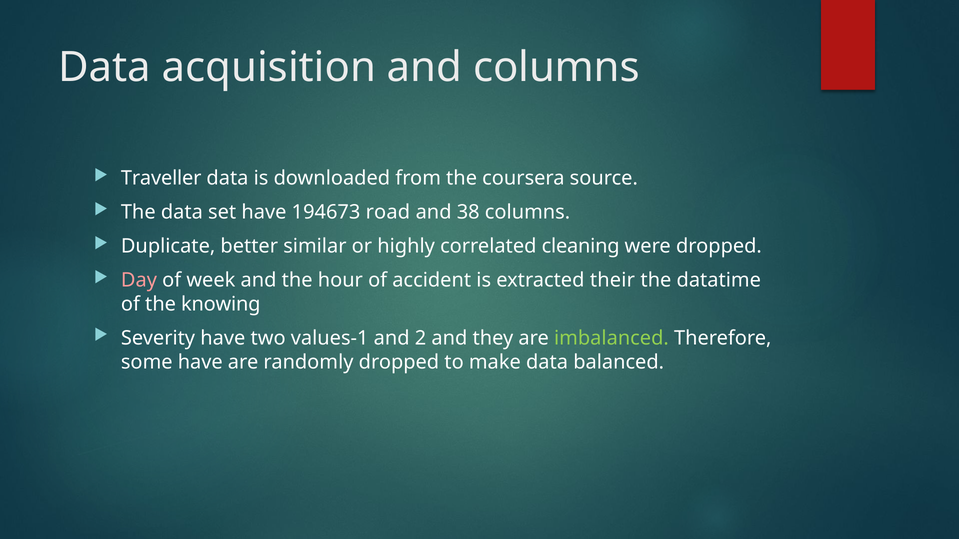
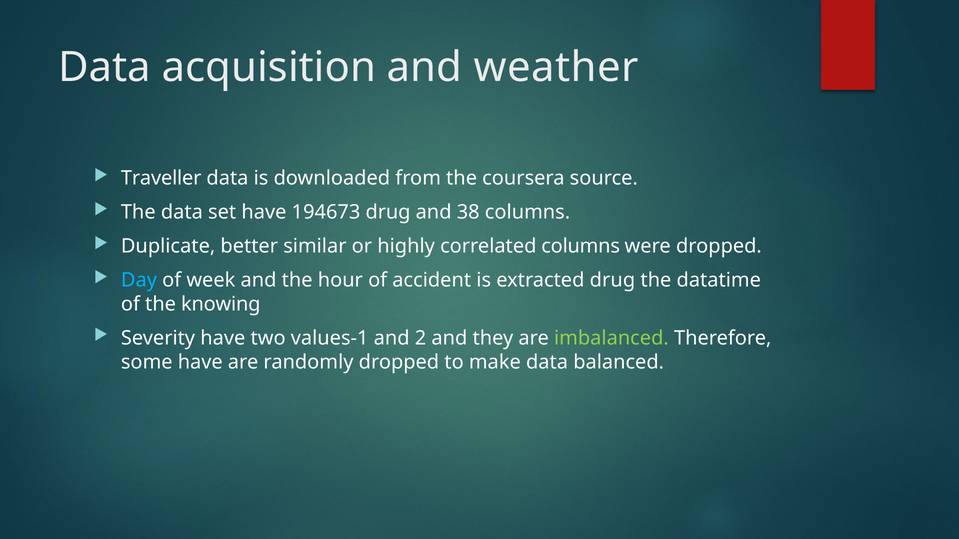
and columns: columns -> weather
194673 road: road -> drug
correlated cleaning: cleaning -> columns
Day colour: pink -> light blue
extracted their: their -> drug
